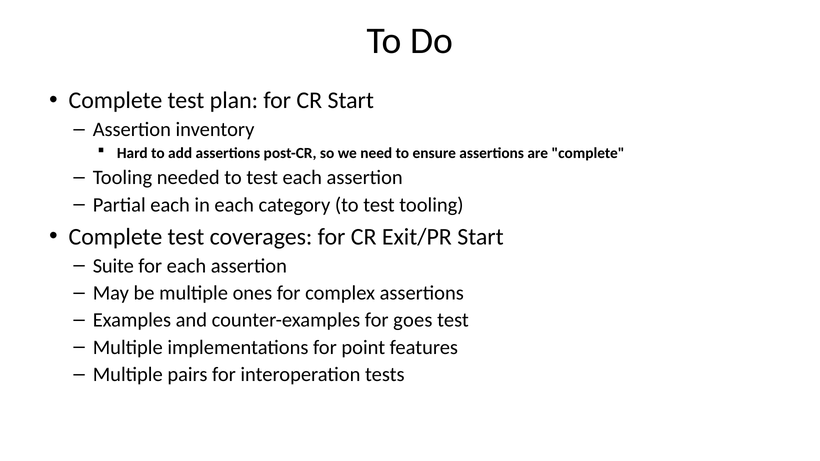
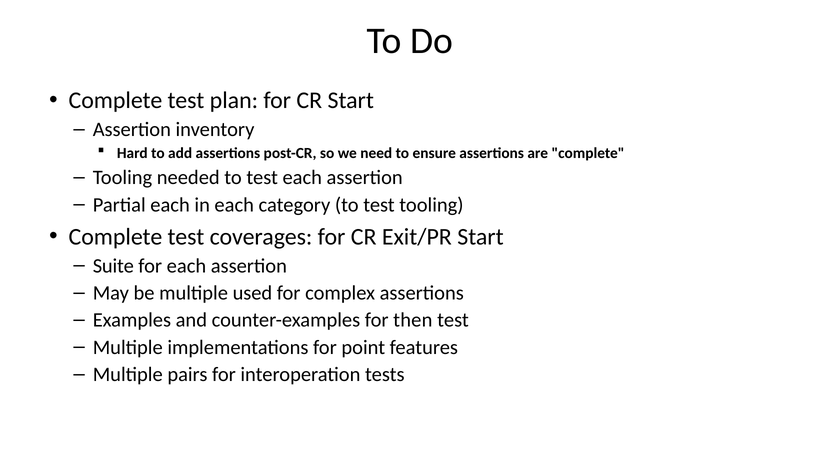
ones: ones -> used
goes: goes -> then
